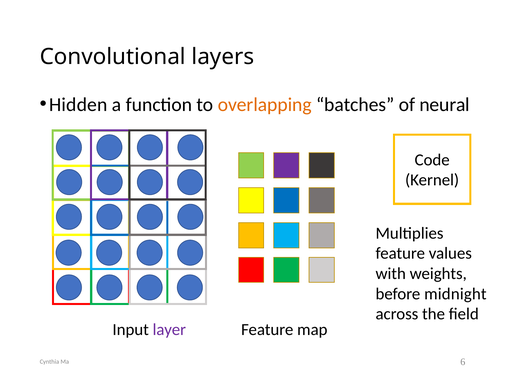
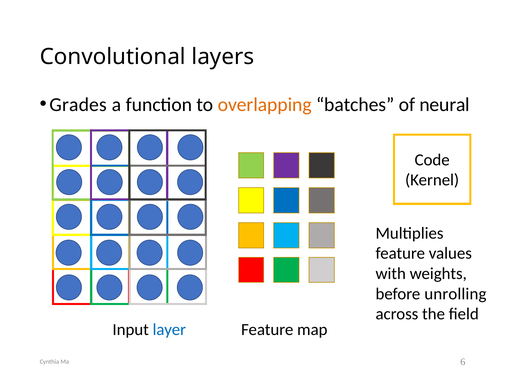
Hidden: Hidden -> Grades
midnight: midnight -> unrolling
layer colour: purple -> blue
